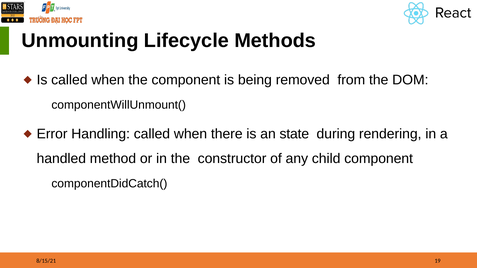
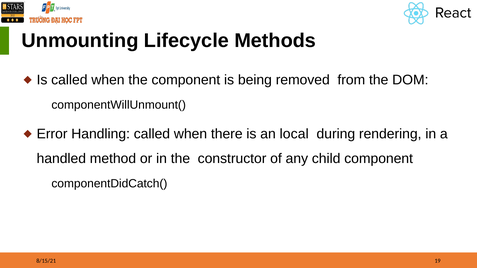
state: state -> local
